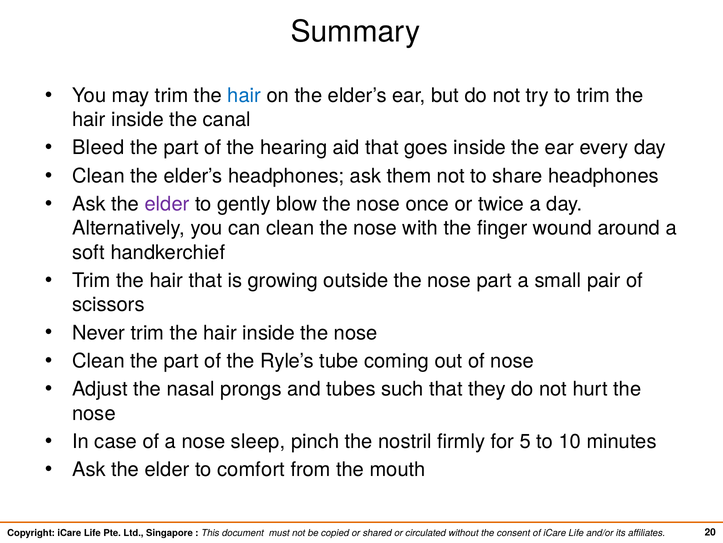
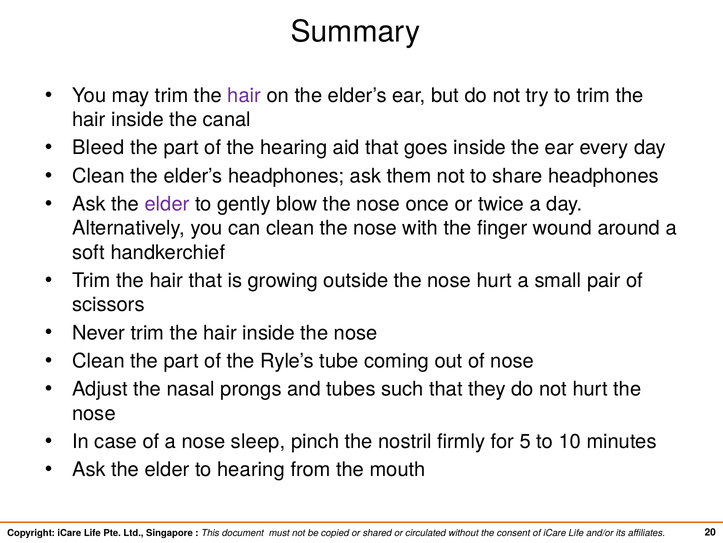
hair at (244, 95) colour: blue -> purple
nose part: part -> hurt
to comfort: comfort -> hearing
